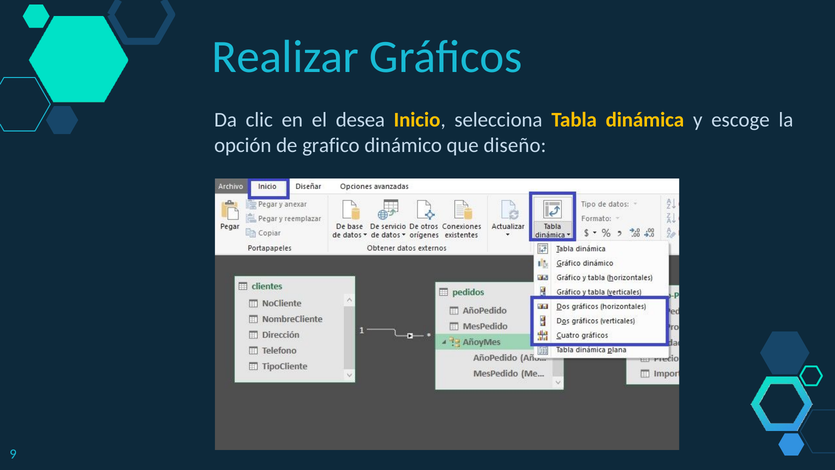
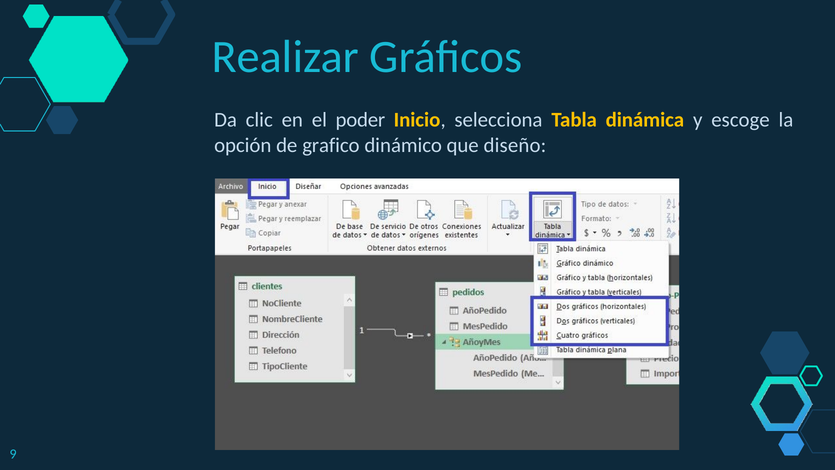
desea: desea -> poder
